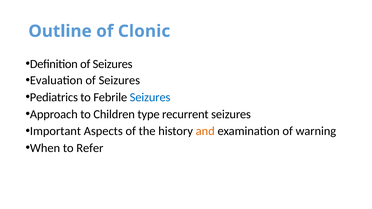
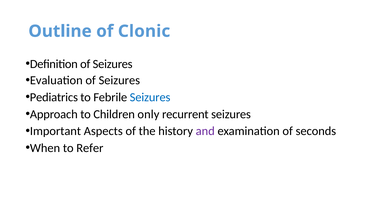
type: type -> only
and colour: orange -> purple
warning: warning -> seconds
